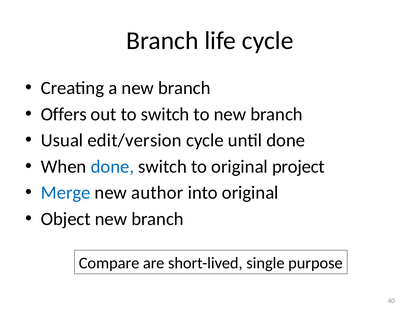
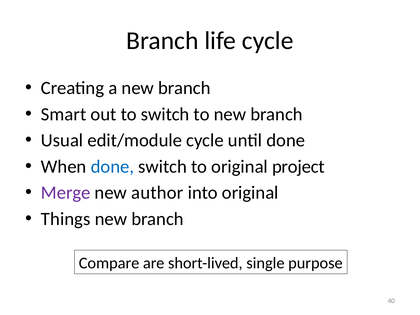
Offers: Offers -> Smart
edit/version: edit/version -> edit/module
Merge colour: blue -> purple
Object: Object -> Things
